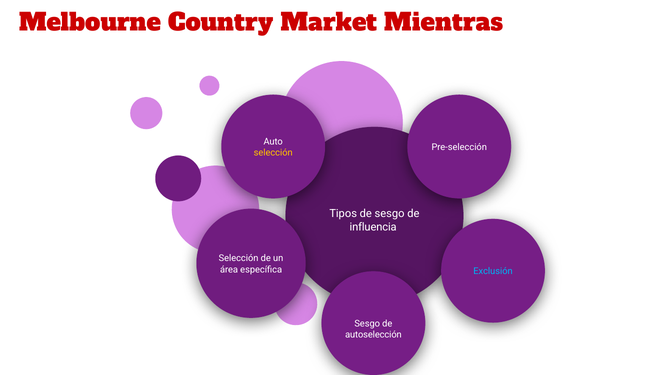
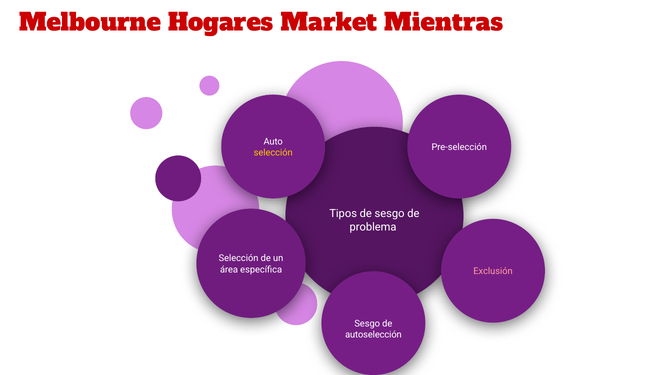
Country: Country -> Hogares
influencia: influencia -> problema
Exclusión colour: light blue -> pink
